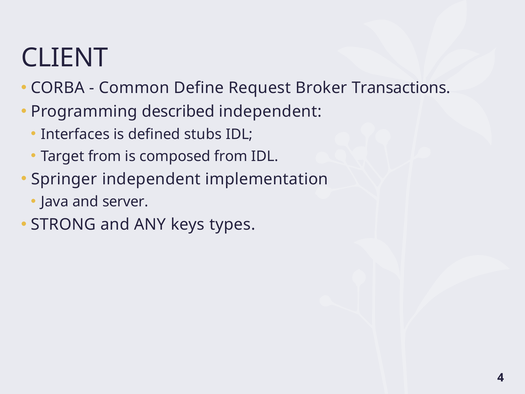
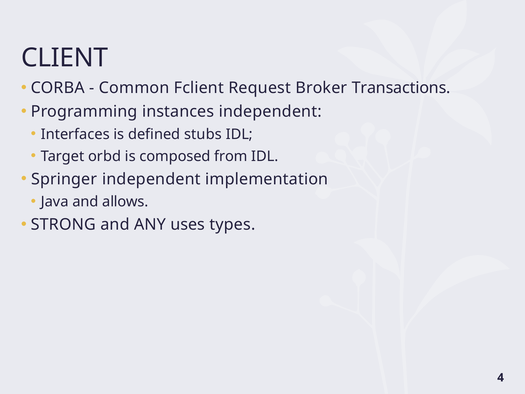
Define: Define -> Fclient
described: described -> instances
Target from: from -> orbd
server: server -> allows
keys: keys -> uses
